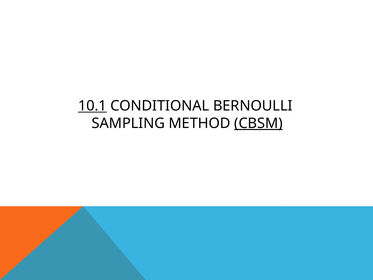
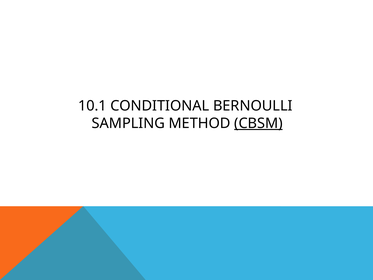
10.1 underline: present -> none
